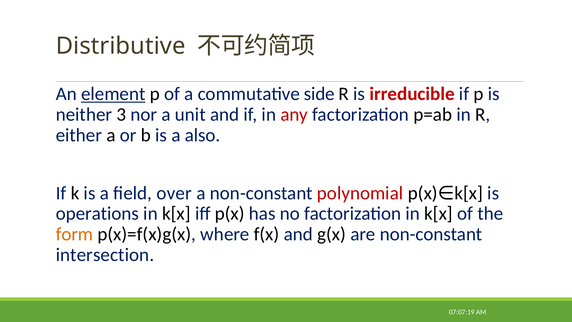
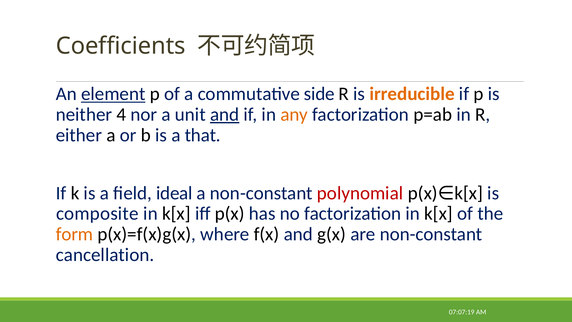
Distributive: Distributive -> Coefficients
irreducible colour: red -> orange
3: 3 -> 4
and at (225, 114) underline: none -> present
any colour: red -> orange
also: also -> that
over: over -> ideal
operations: operations -> composite
intersection: intersection -> cancellation
